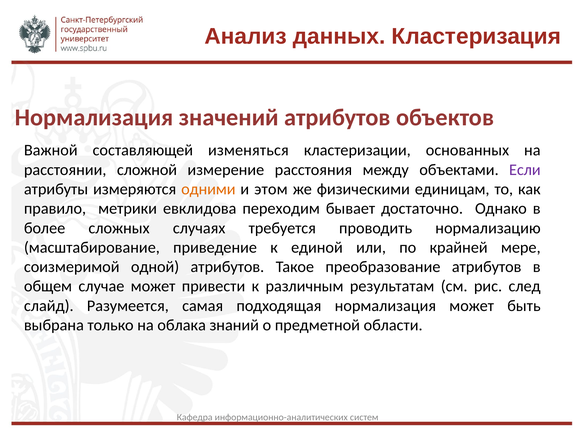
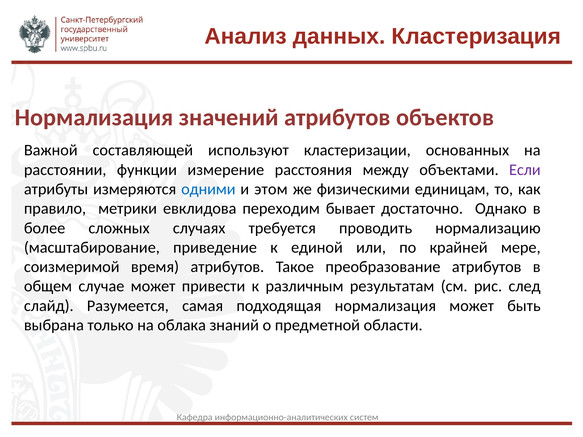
изменяться: изменяться -> используют
сложной: сложной -> функции
одними colour: orange -> blue
одной: одной -> время
